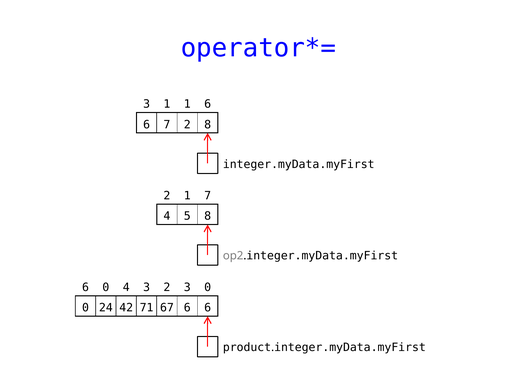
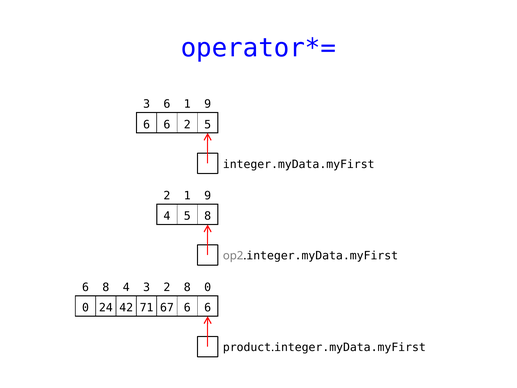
3 1: 1 -> 6
6 at (208, 104): 6 -> 9
7 at (167, 124): 7 -> 6
2 8: 8 -> 5
2 1 7: 7 -> 9
6 0: 0 -> 8
2 3: 3 -> 8
